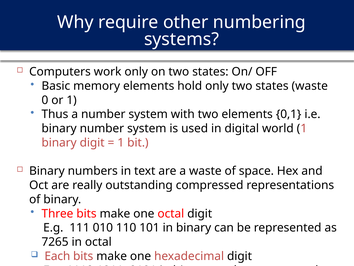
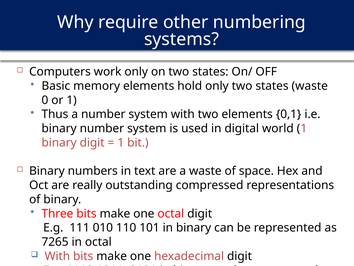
Each at (57, 256): Each -> With
